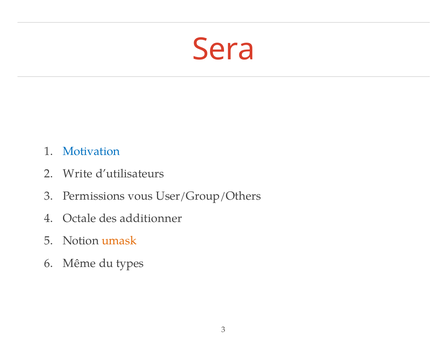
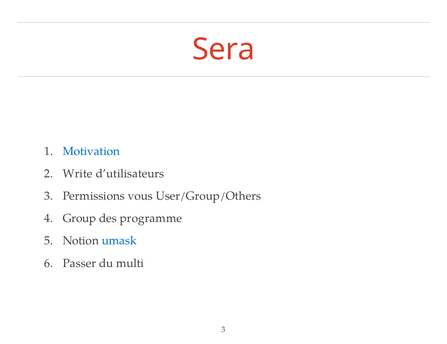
Octale: Octale -> Group
additionner: additionner -> programme
umask colour: orange -> blue
Même: Même -> Passer
types: types -> multi
